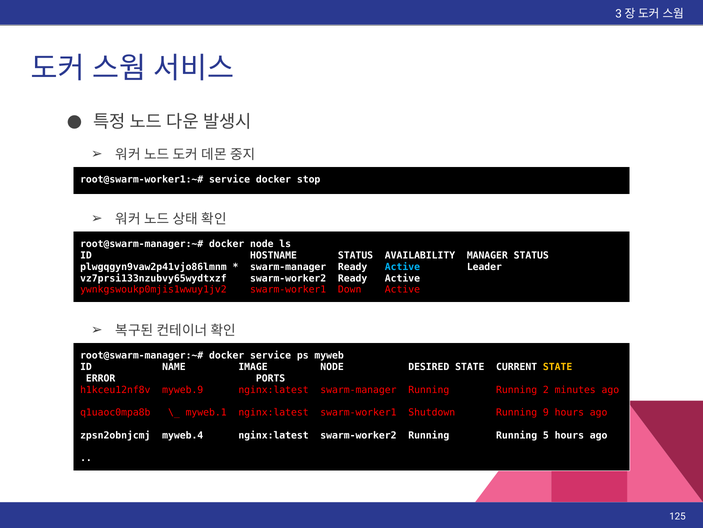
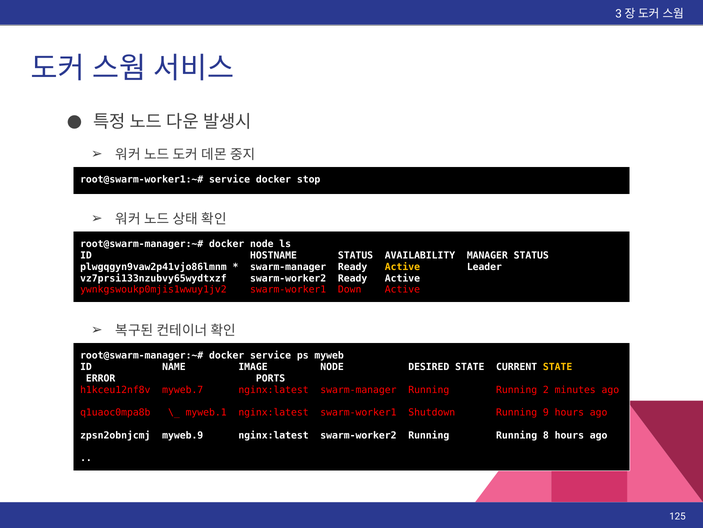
Active at (402, 267) colour: light blue -> yellow
myweb.9: myweb.9 -> myweb.7
myweb.4: myweb.4 -> myweb.9
5: 5 -> 8
